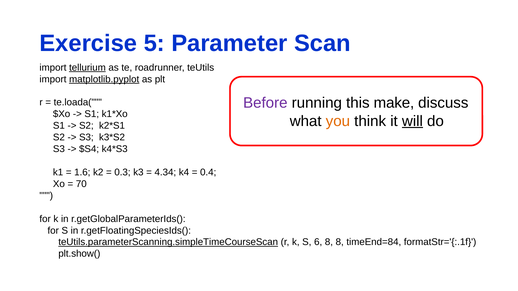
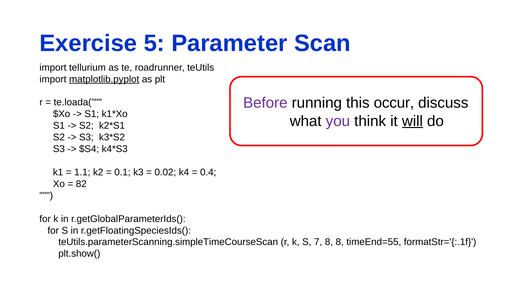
tellurium underline: present -> none
make: make -> occur
you colour: orange -> purple
1.6: 1.6 -> 1.1
0.3: 0.3 -> 0.1
4.34: 4.34 -> 0.02
70: 70 -> 82
teUtils.parameterScanning.simpleTimeCourseScan underline: present -> none
6: 6 -> 7
timeEnd=84: timeEnd=84 -> timeEnd=55
